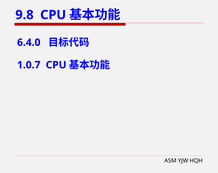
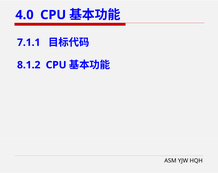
9.8: 9.8 -> 4.0
6.4.0: 6.4.0 -> 7.1.1
1.0.7: 1.0.7 -> 8.1.2
